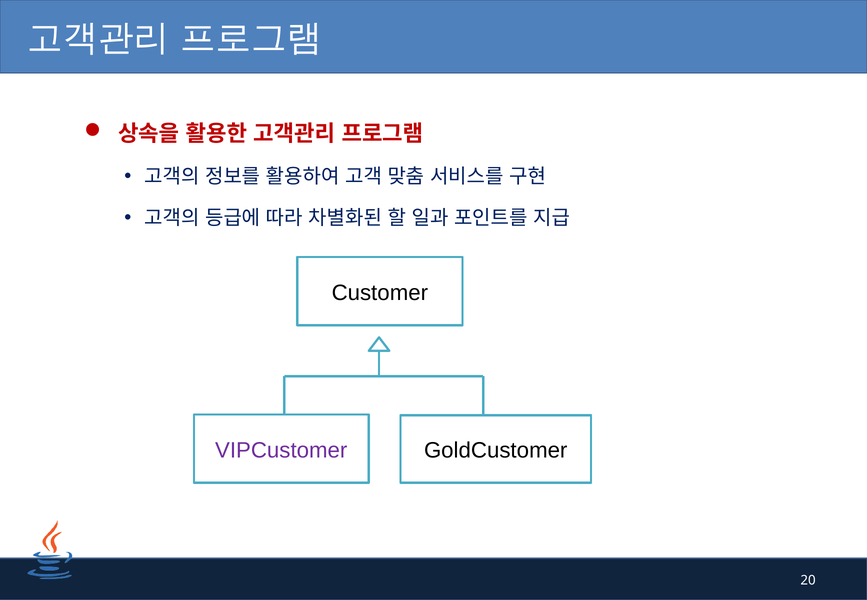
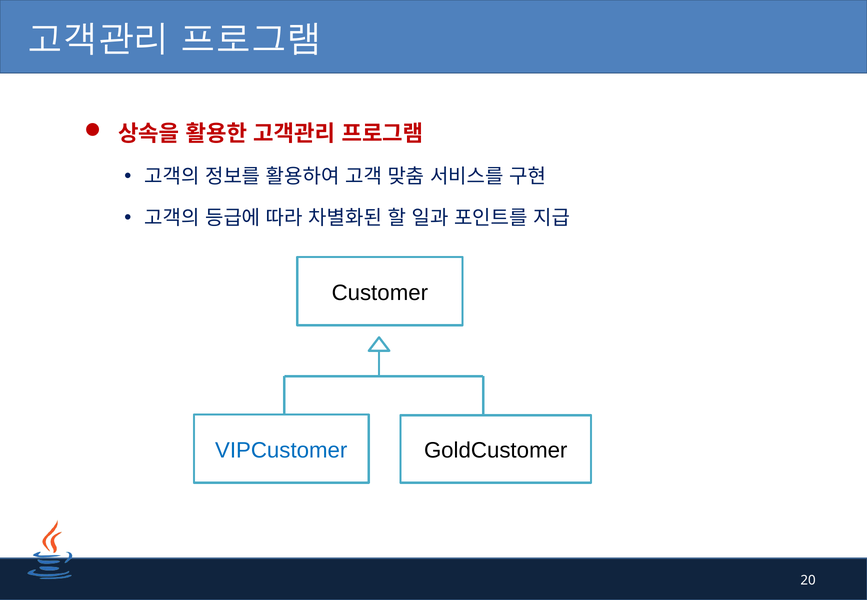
VIPCustomer colour: purple -> blue
